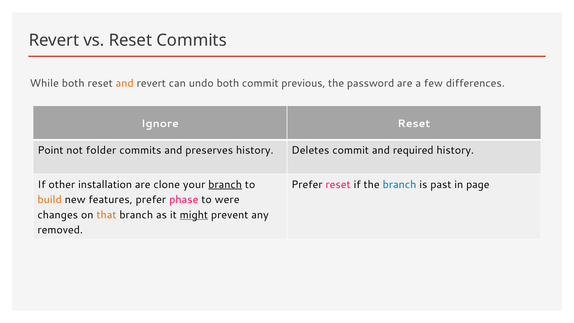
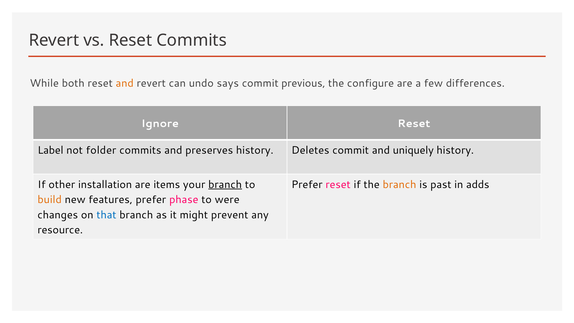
undo both: both -> says
password: password -> configure
Point: Point -> Label
required: required -> uniquely
clone: clone -> items
branch at (399, 184) colour: blue -> orange
page: page -> adds
that colour: orange -> blue
might underline: present -> none
removed: removed -> resource
